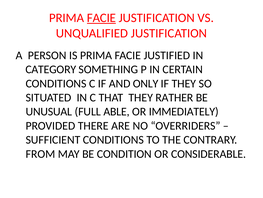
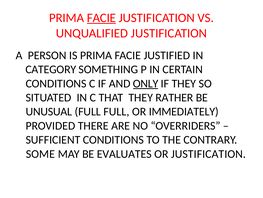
ONLY underline: none -> present
FULL ABLE: ABLE -> FULL
FROM: FROM -> SOME
CONDITION: CONDITION -> EVALUATES
OR CONSIDERABLE: CONSIDERABLE -> JUSTIFICATION
